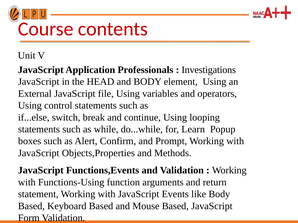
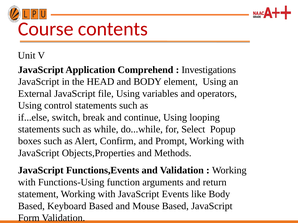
Professionals: Professionals -> Comprehend
Learn: Learn -> Select
